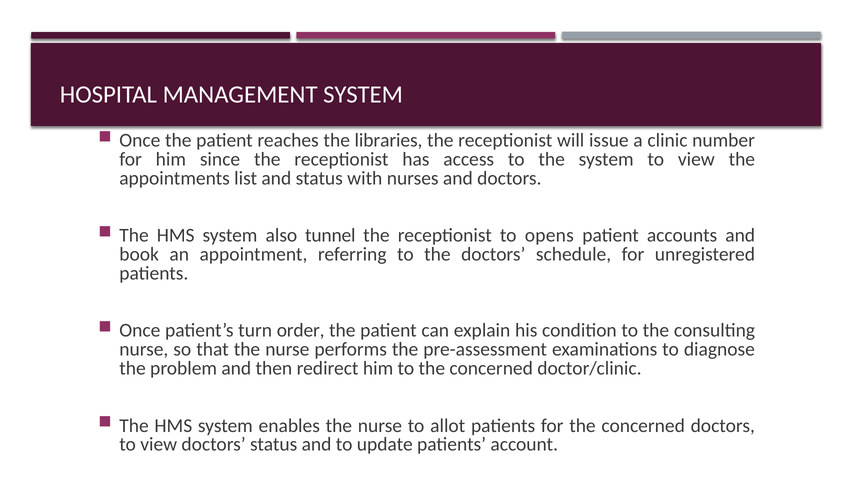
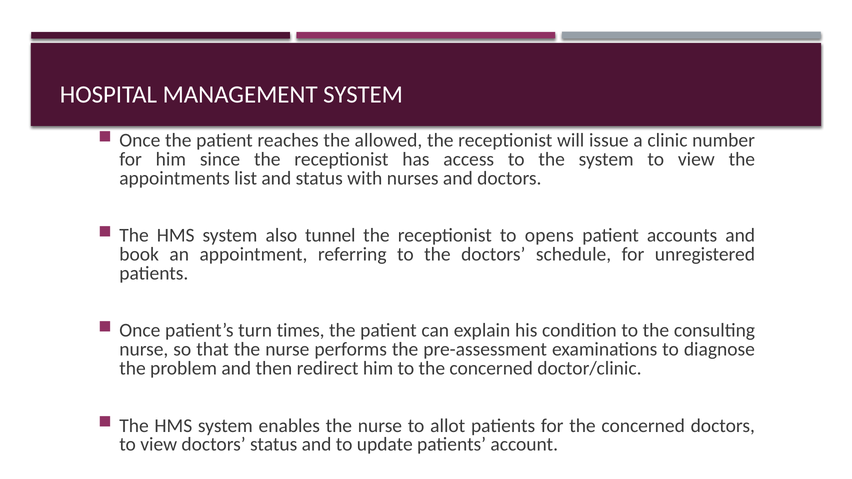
libraries: libraries -> allowed
order: order -> times
